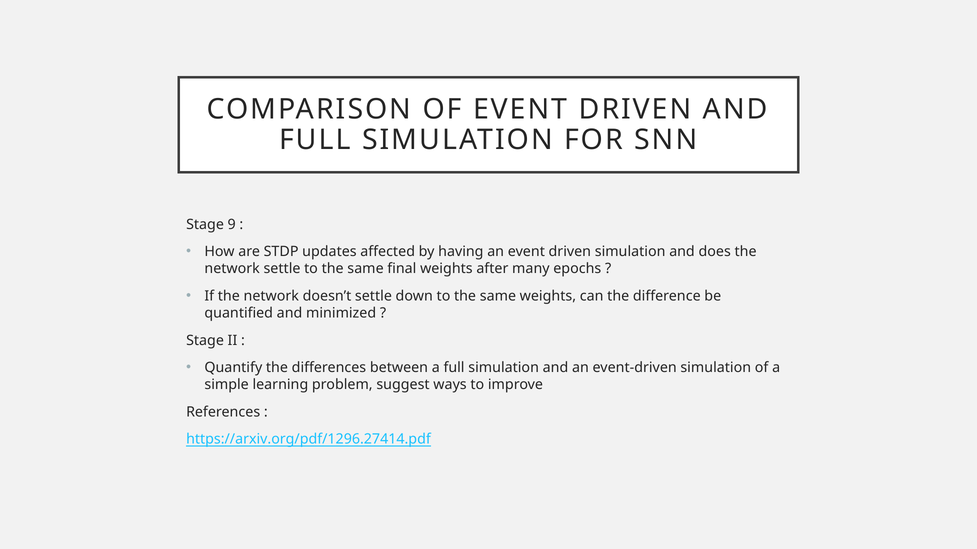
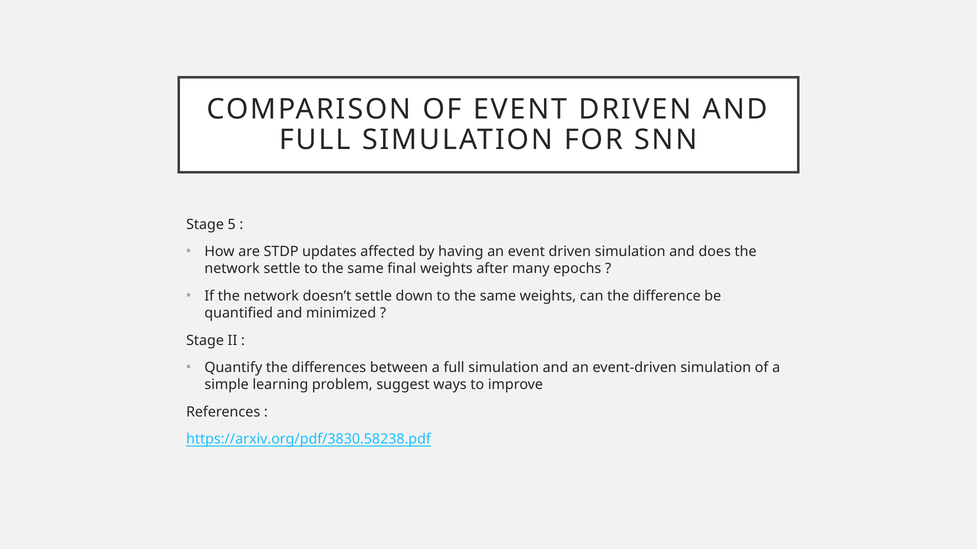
9: 9 -> 5
https://arxiv.org/pdf/1296.27414.pdf: https://arxiv.org/pdf/1296.27414.pdf -> https://arxiv.org/pdf/3830.58238.pdf
